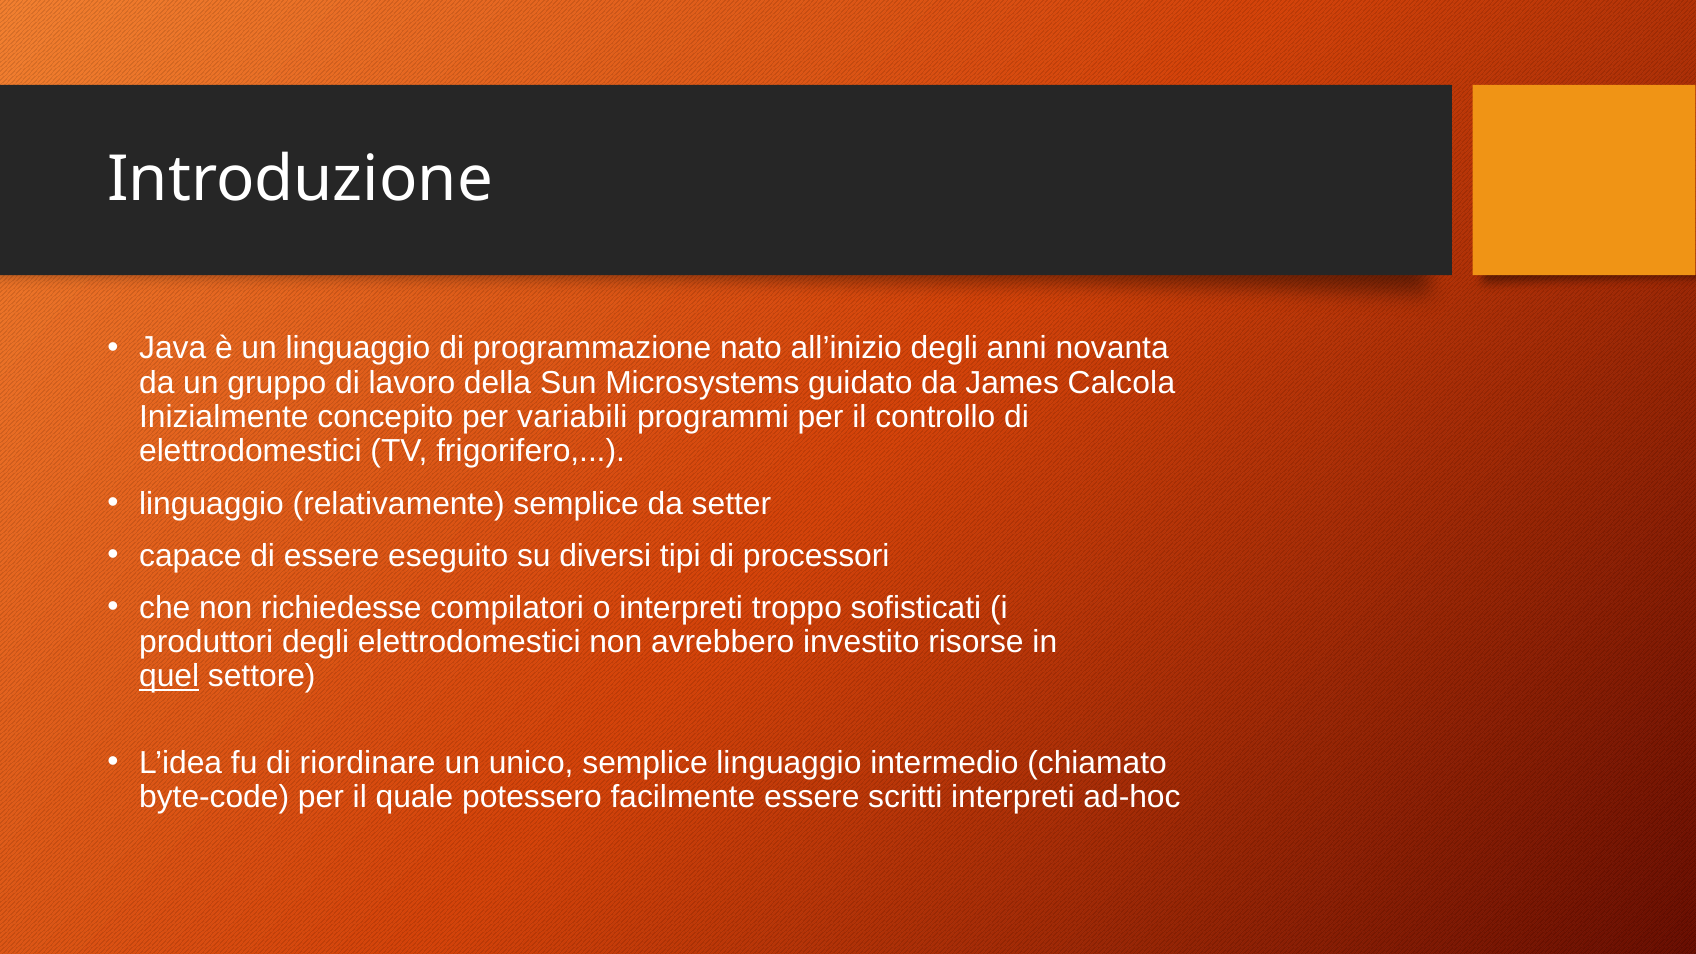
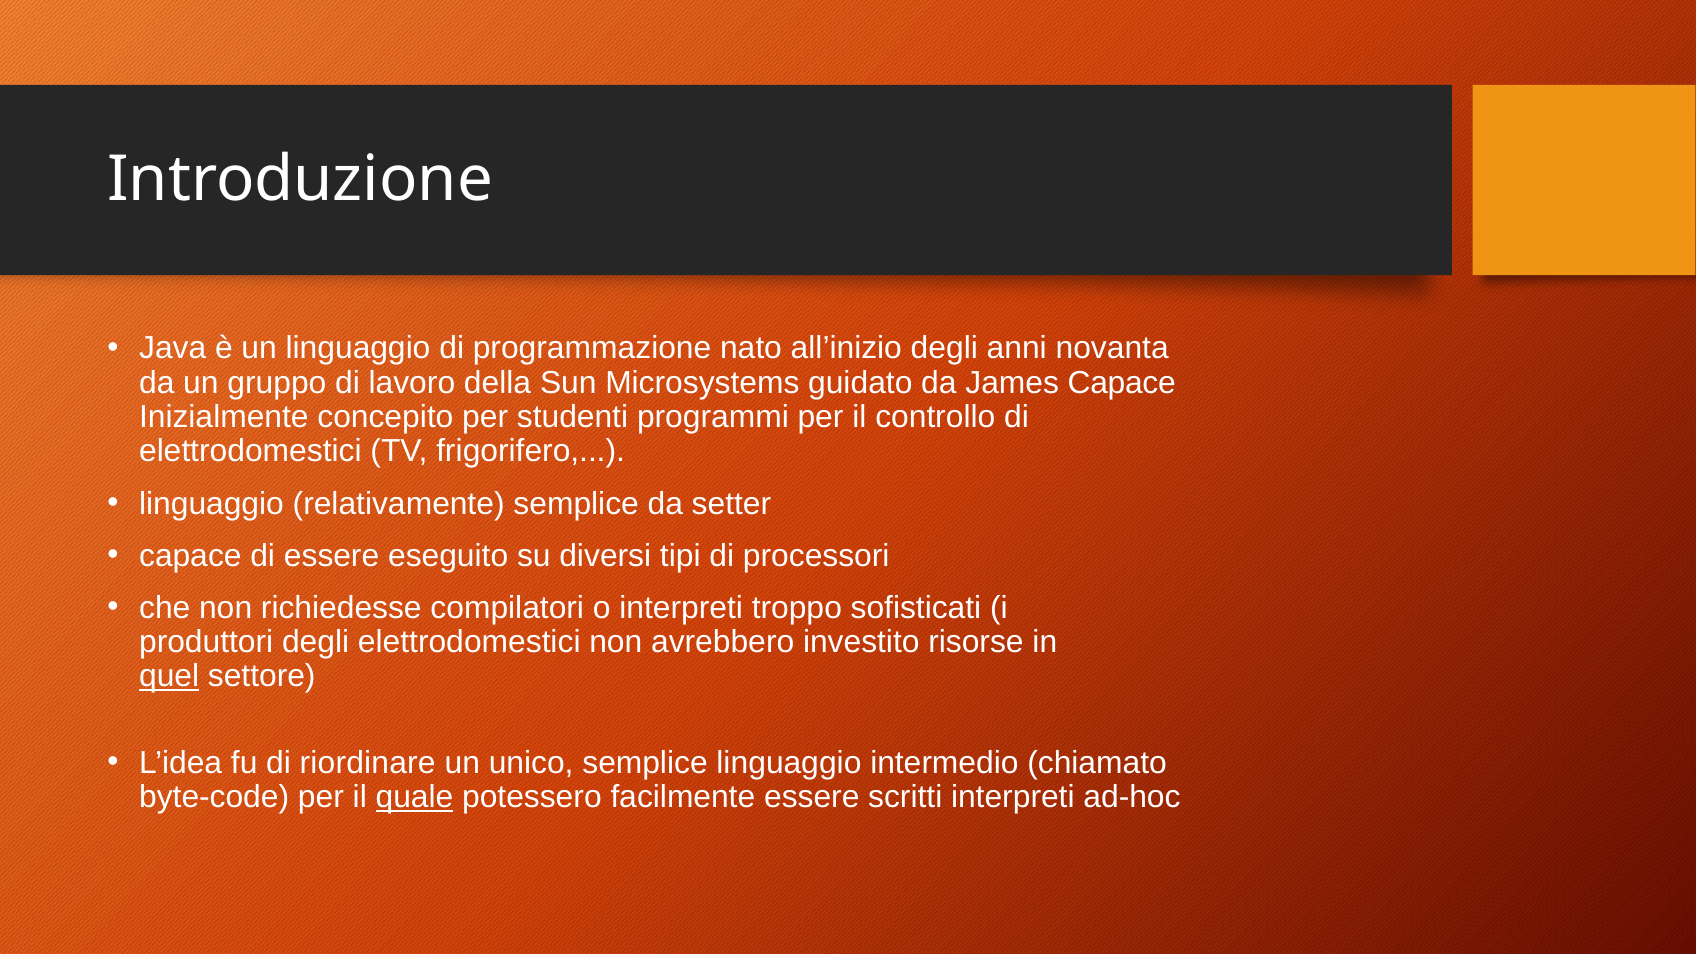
James Calcola: Calcola -> Capace
variabili: variabili -> studenti
quale underline: none -> present
